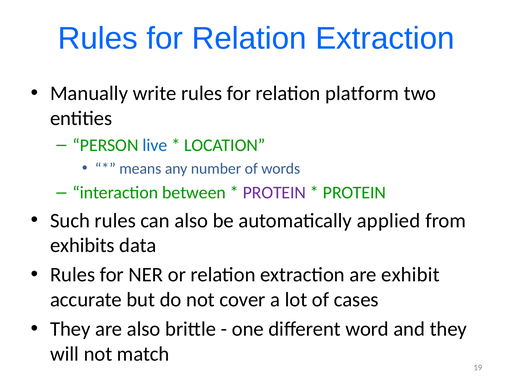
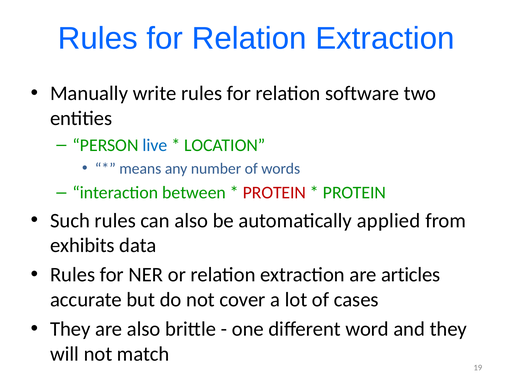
platform: platform -> software
PROTEIN at (274, 193) colour: purple -> red
exhibit: exhibit -> articles
